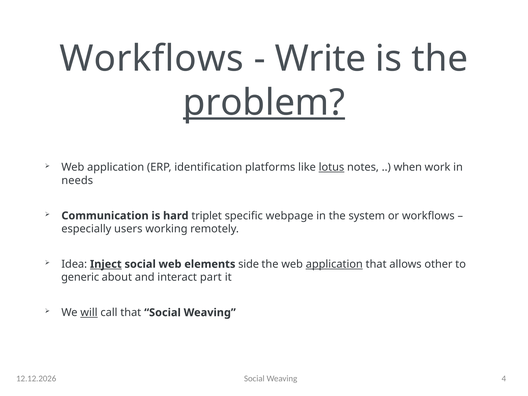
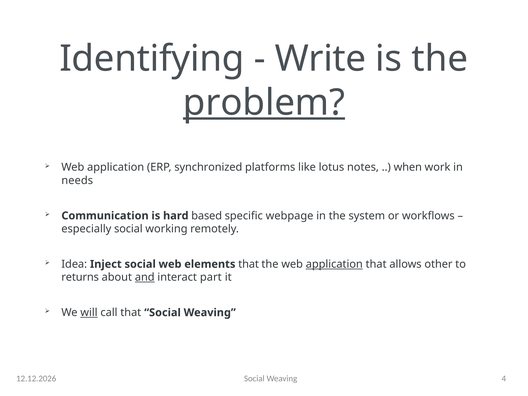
Workflows at (152, 59): Workflows -> Identifying
identification: identification -> synchronized
lotus underline: present -> none
triplet: triplet -> based
especially users: users -> social
Inject underline: present -> none
elements side: side -> that
generic: generic -> returns
and underline: none -> present
